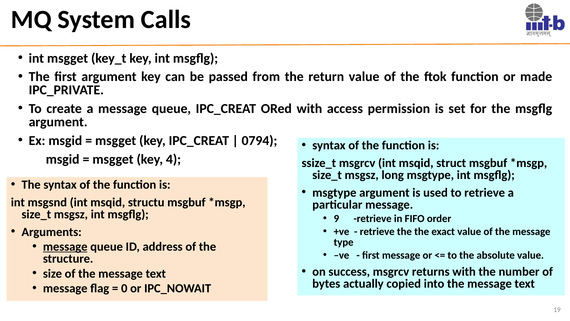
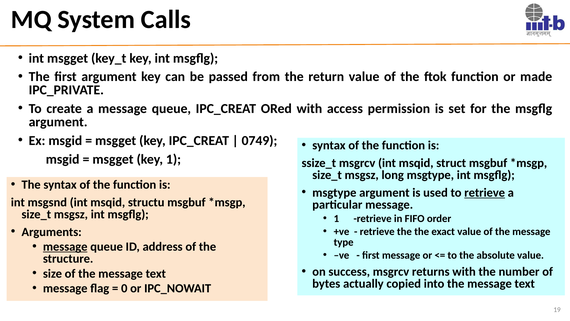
0794: 0794 -> 0749
key 4: 4 -> 1
retrieve at (485, 192) underline: none -> present
9 at (336, 218): 9 -> 1
